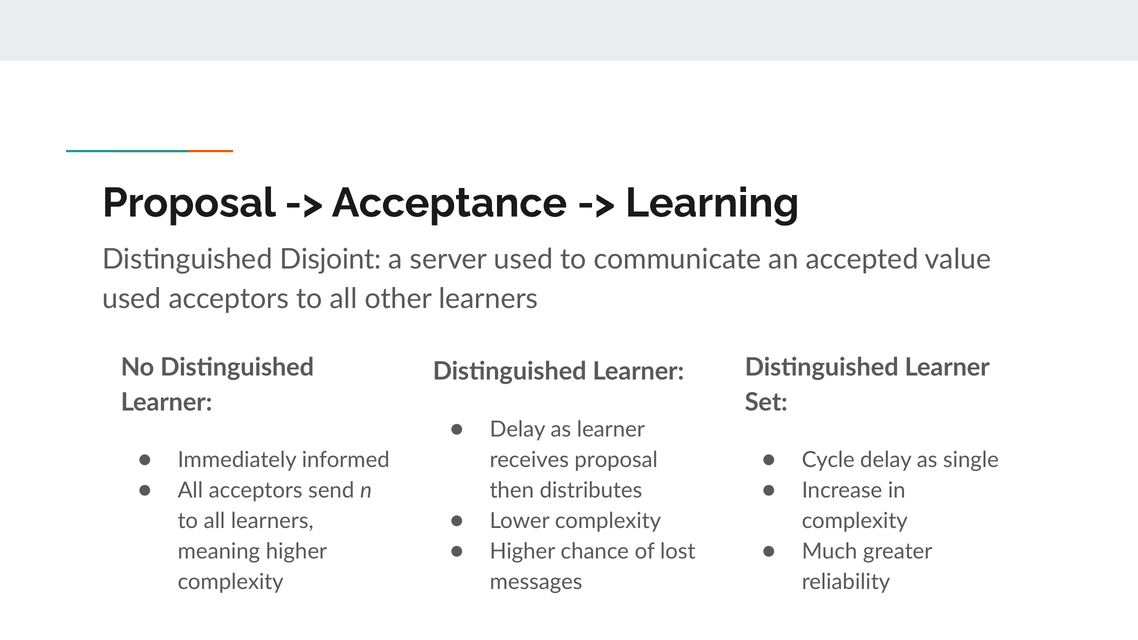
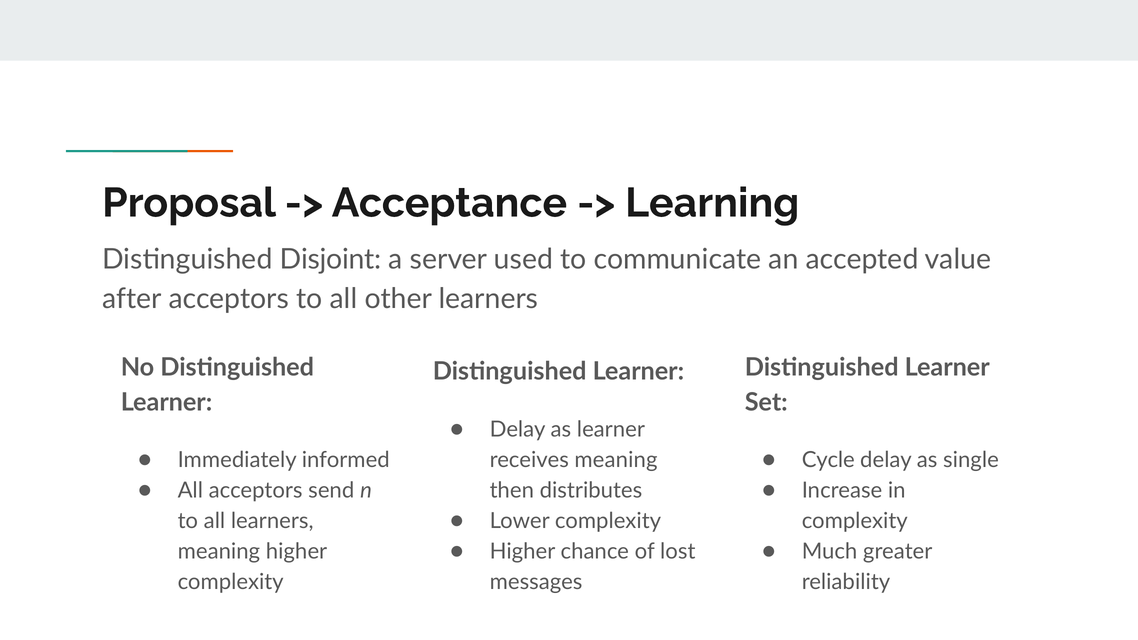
used at (132, 299): used -> after
receives proposal: proposal -> meaning
